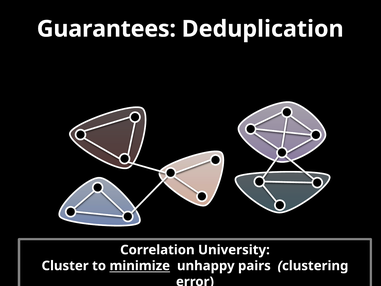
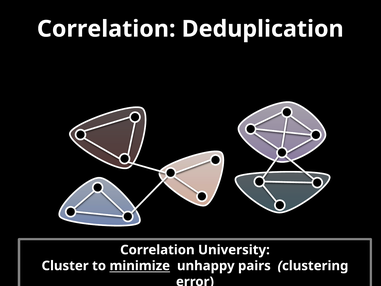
Guarantees at (106, 29): Guarantees -> Correlation
